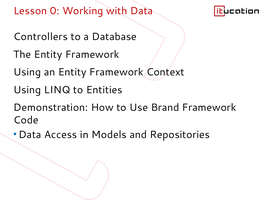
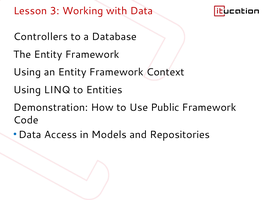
0: 0 -> 3
Brand: Brand -> Public
